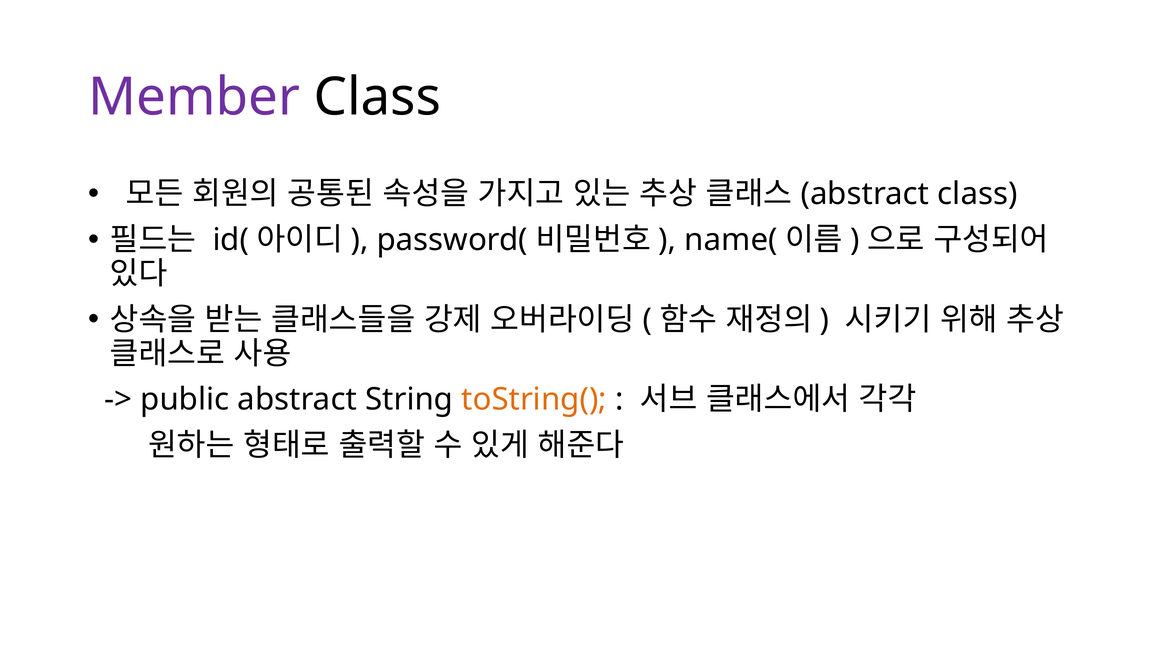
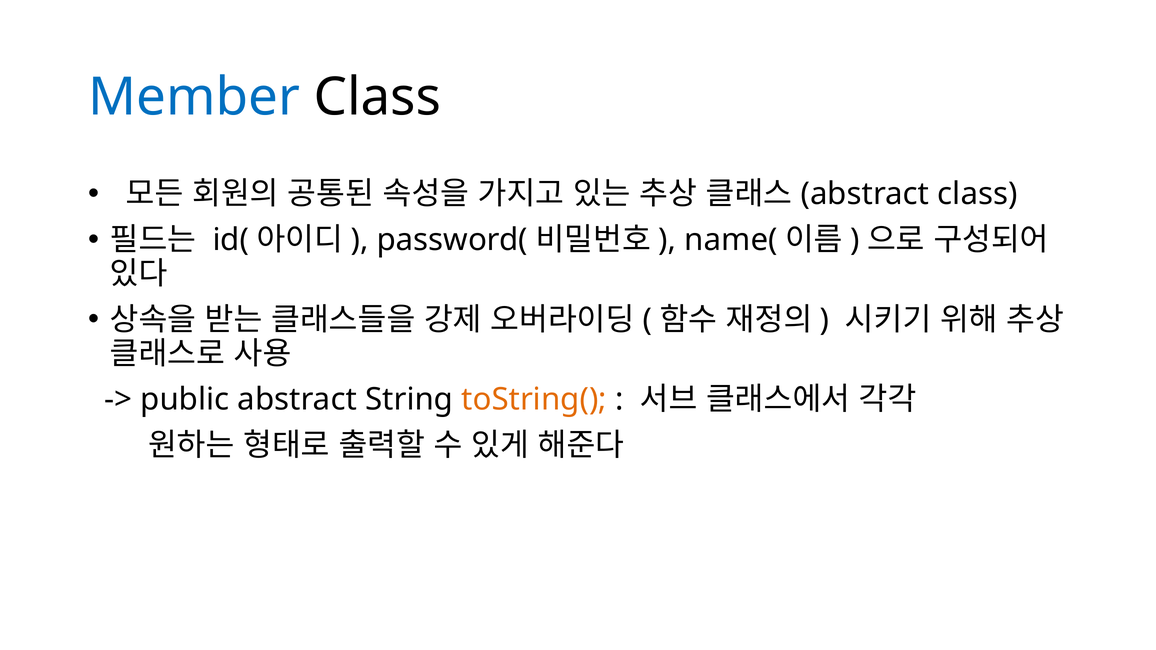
Member colour: purple -> blue
